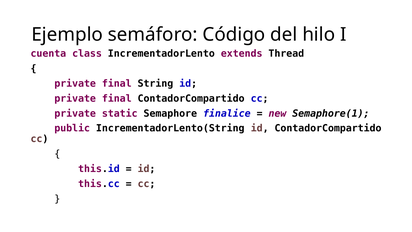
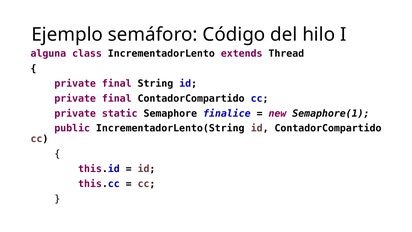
cuenta: cuenta -> alguna
